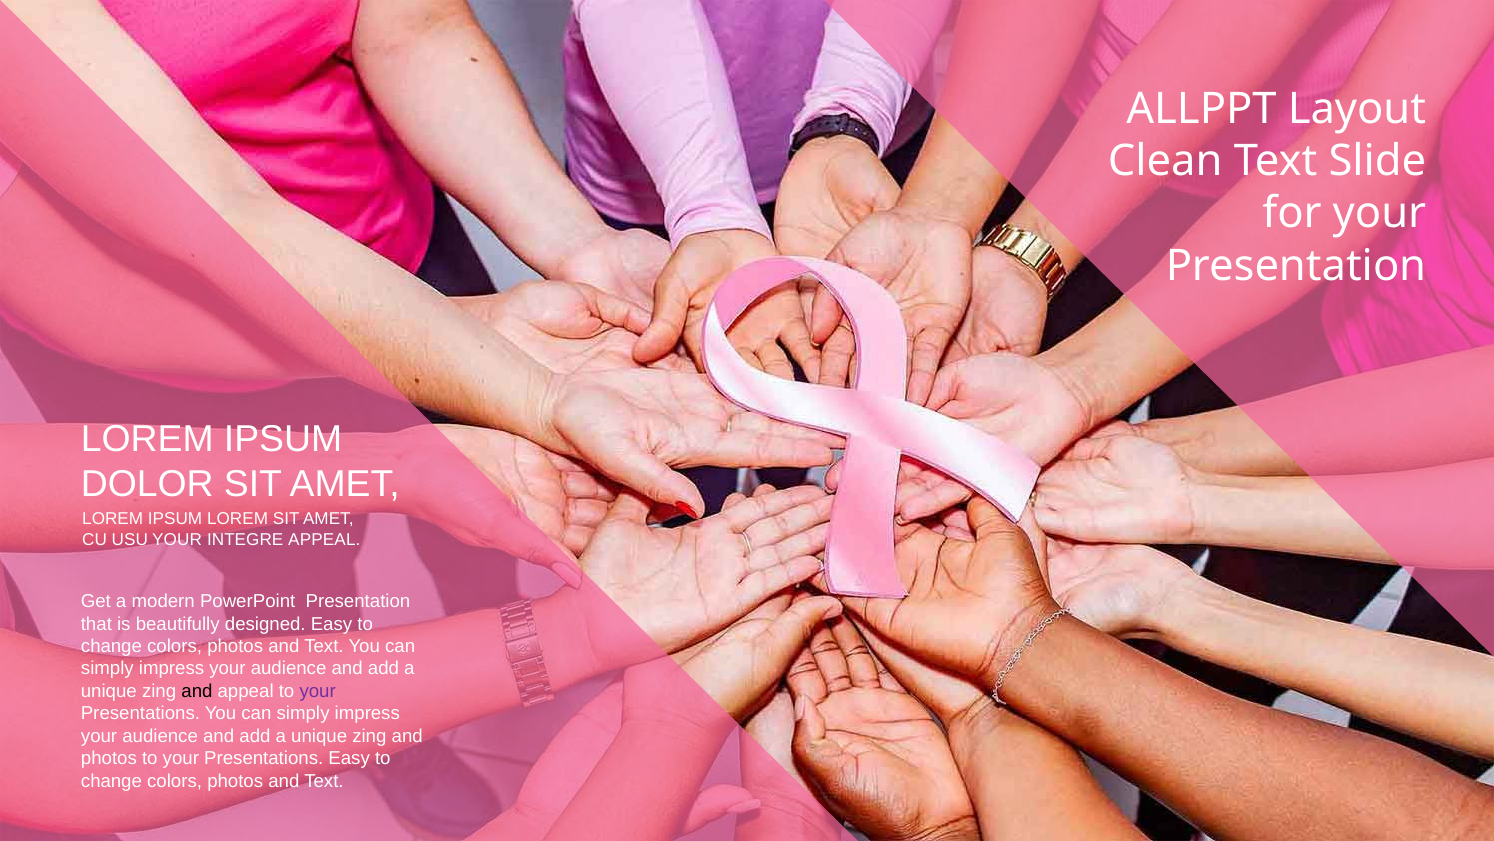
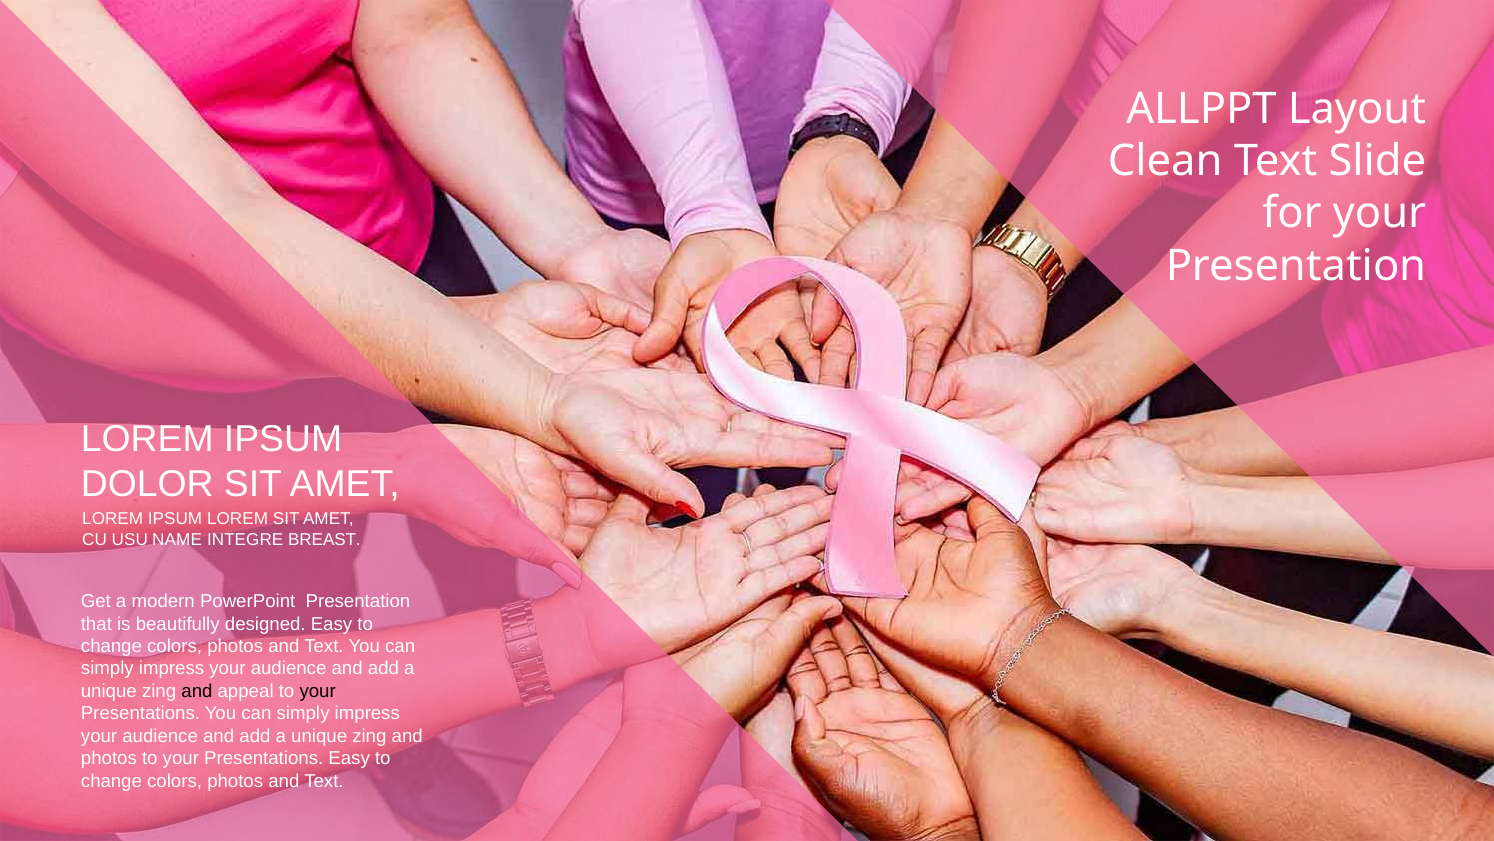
USU YOUR: YOUR -> NAME
INTEGRE APPEAL: APPEAL -> BREAST
your at (318, 691) colour: purple -> black
